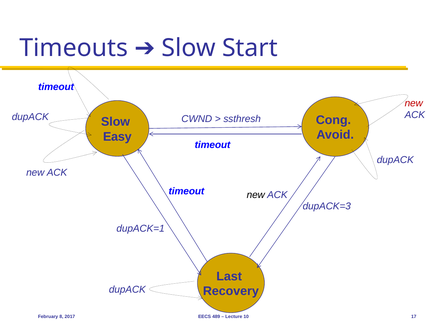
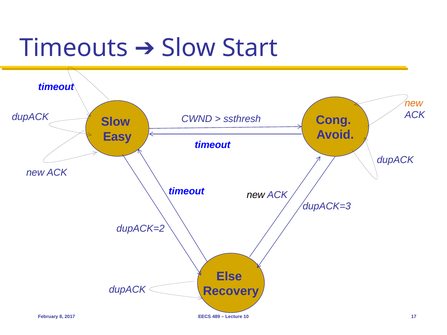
new at (414, 103) colour: red -> orange
dupACK=1: dupACK=1 -> dupACK=2
Last: Last -> Else
